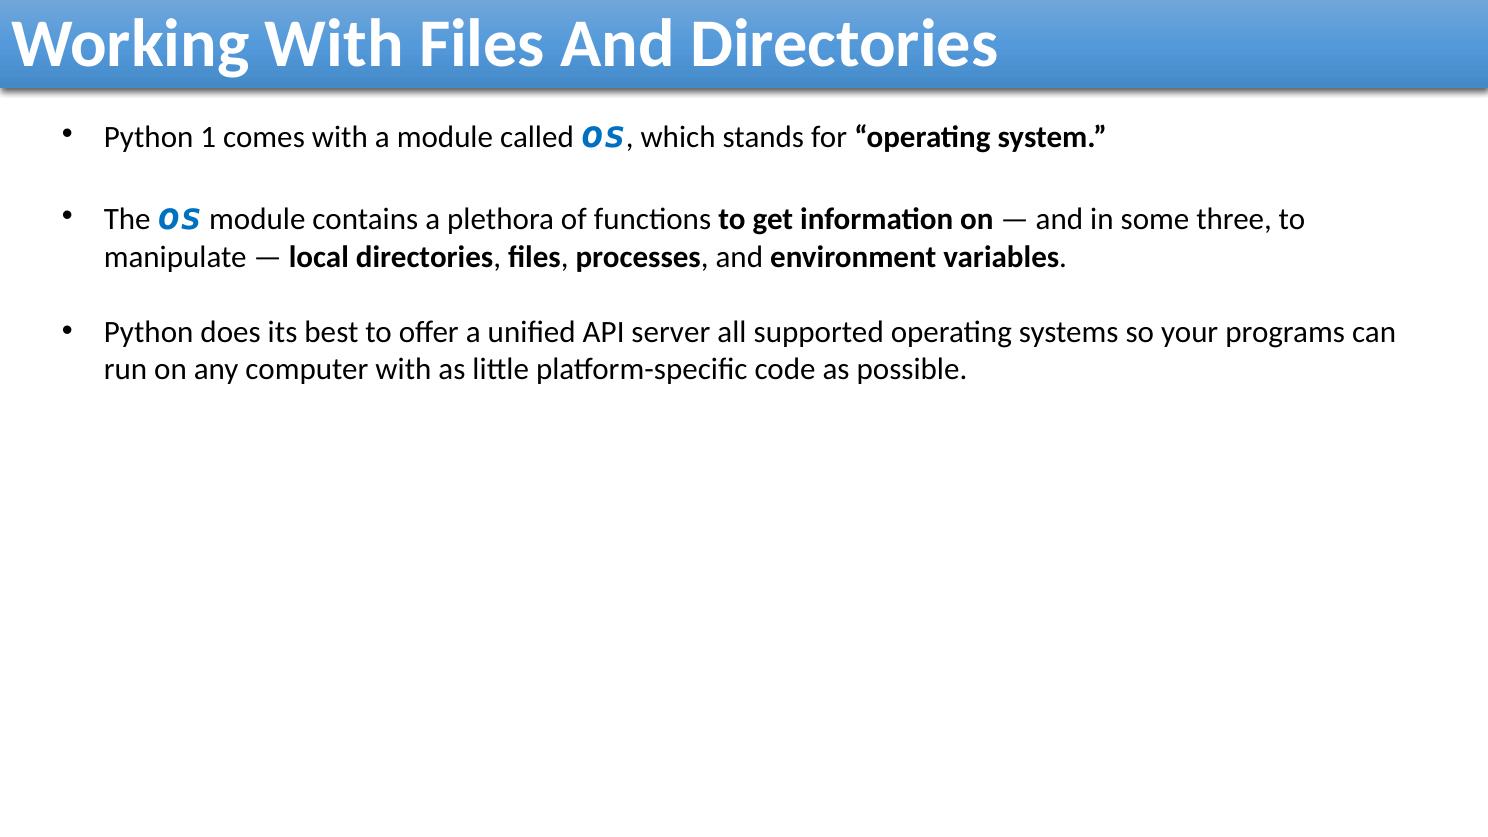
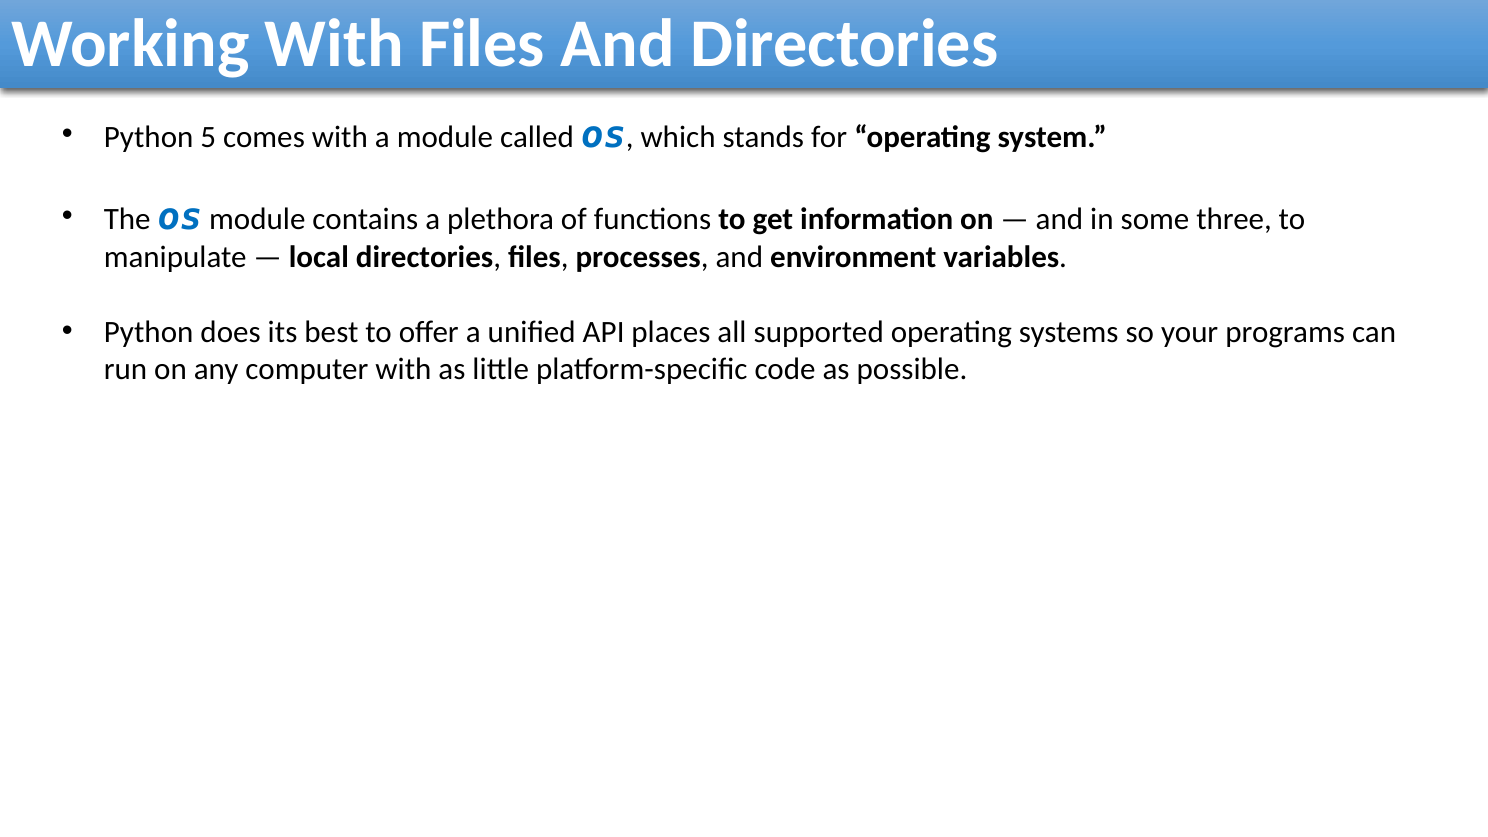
1: 1 -> 5
server: server -> places
